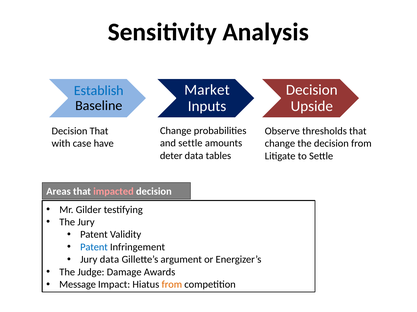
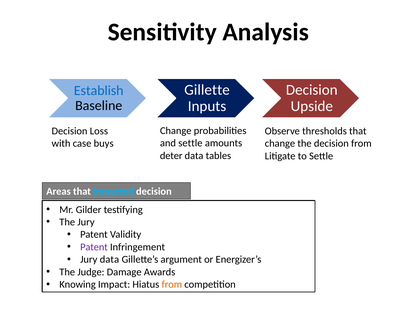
Market: Market -> Gillette
Decision That: That -> Loss
have: have -> buys
impacted colour: pink -> light blue
Patent at (94, 248) colour: blue -> purple
Message: Message -> Knowing
